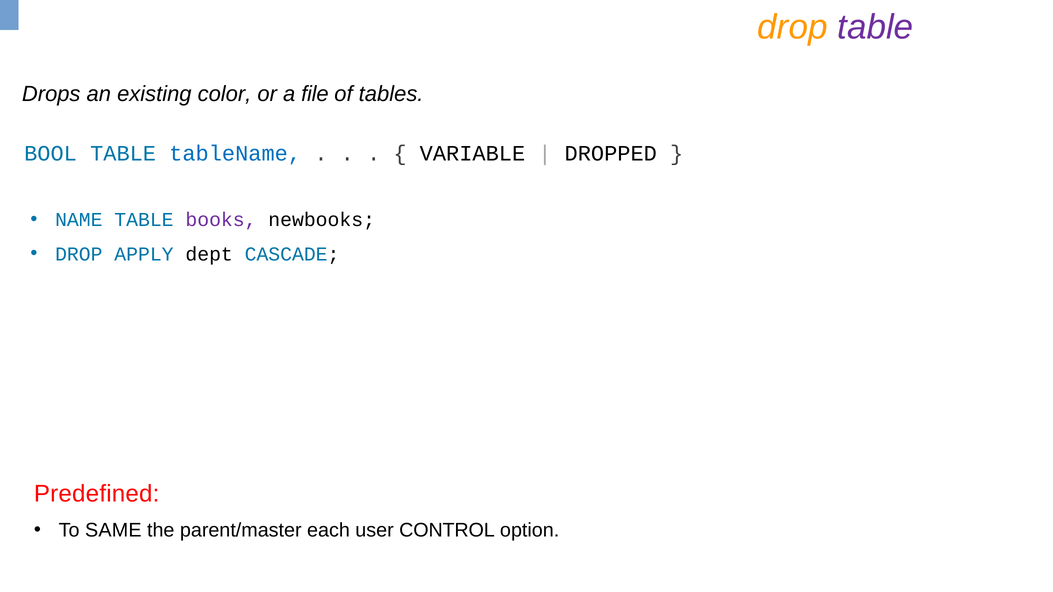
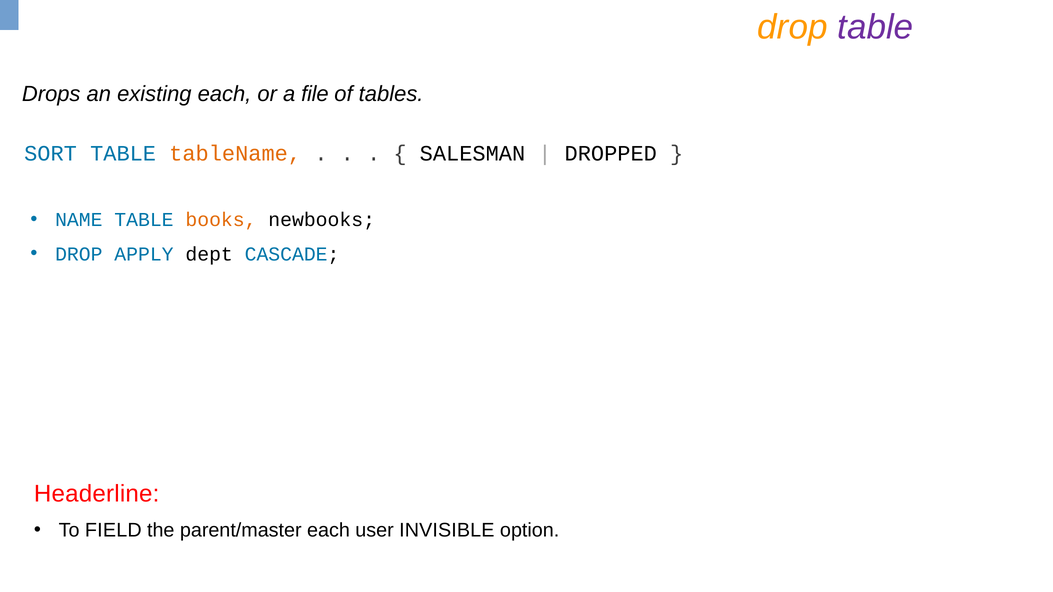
existing color: color -> each
BOOL: BOOL -> SORT
tableName colour: blue -> orange
VARIABLE: VARIABLE -> SALESMAN
books colour: purple -> orange
Predefined: Predefined -> Headerline
SAME: SAME -> FIELD
CONTROL: CONTROL -> INVISIBLE
